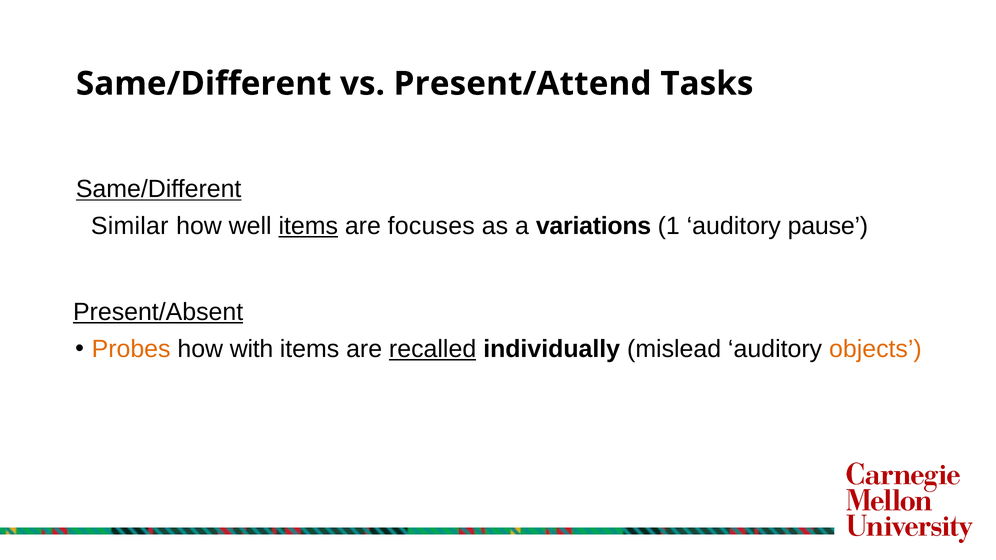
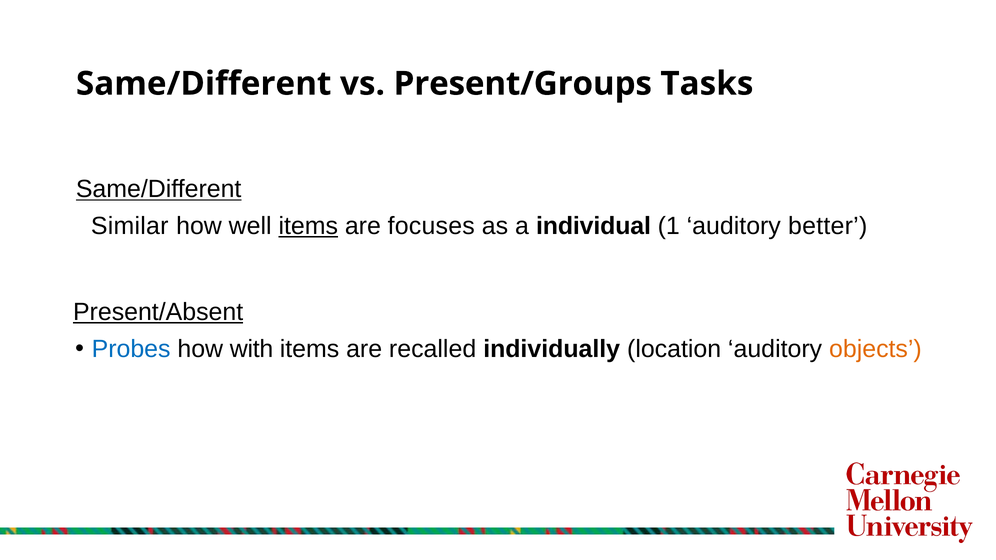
Present/Attend: Present/Attend -> Present/Groups
variations: variations -> individual
pause: pause -> better
Probes colour: orange -> blue
recalled underline: present -> none
mislead: mislead -> location
